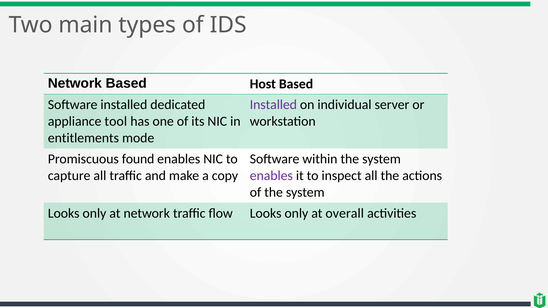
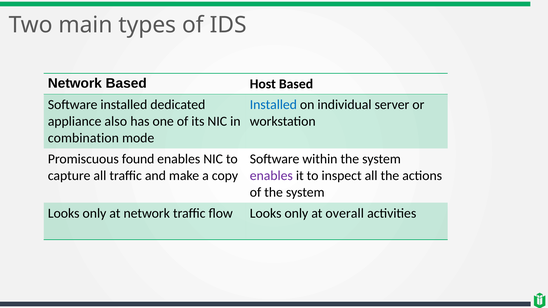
Installed at (273, 105) colour: purple -> blue
tool: tool -> also
entitlements: entitlements -> combination
